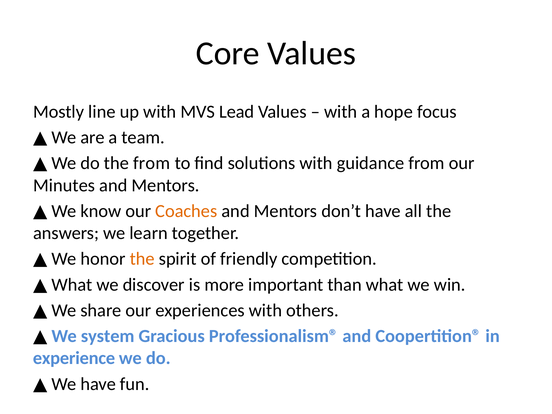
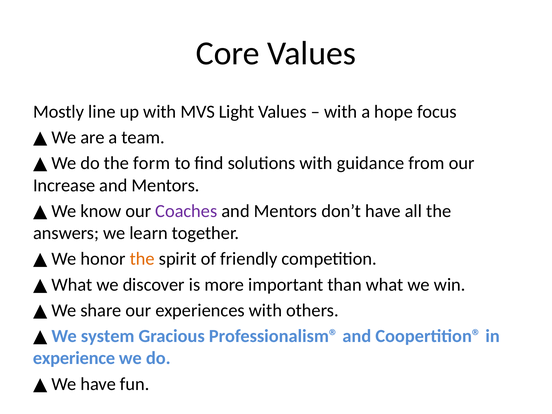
Lead: Lead -> Light
the from: from -> form
Minutes: Minutes -> Increase
Coaches colour: orange -> purple
